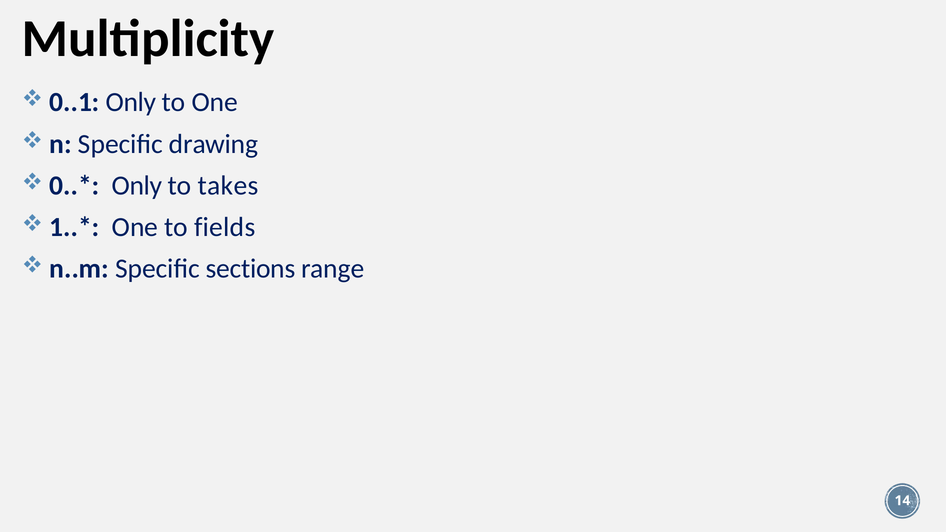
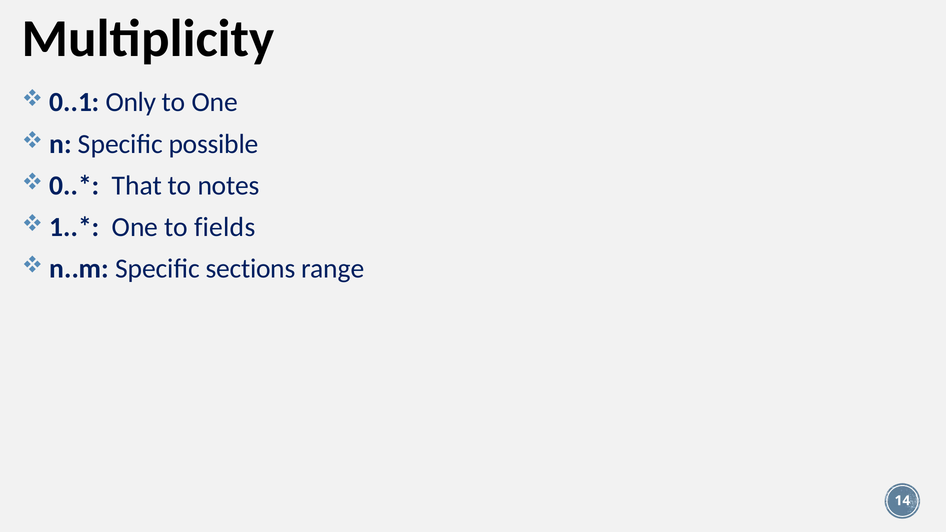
drawing: drawing -> possible
Only at (137, 186): Only -> That
takes: takes -> notes
